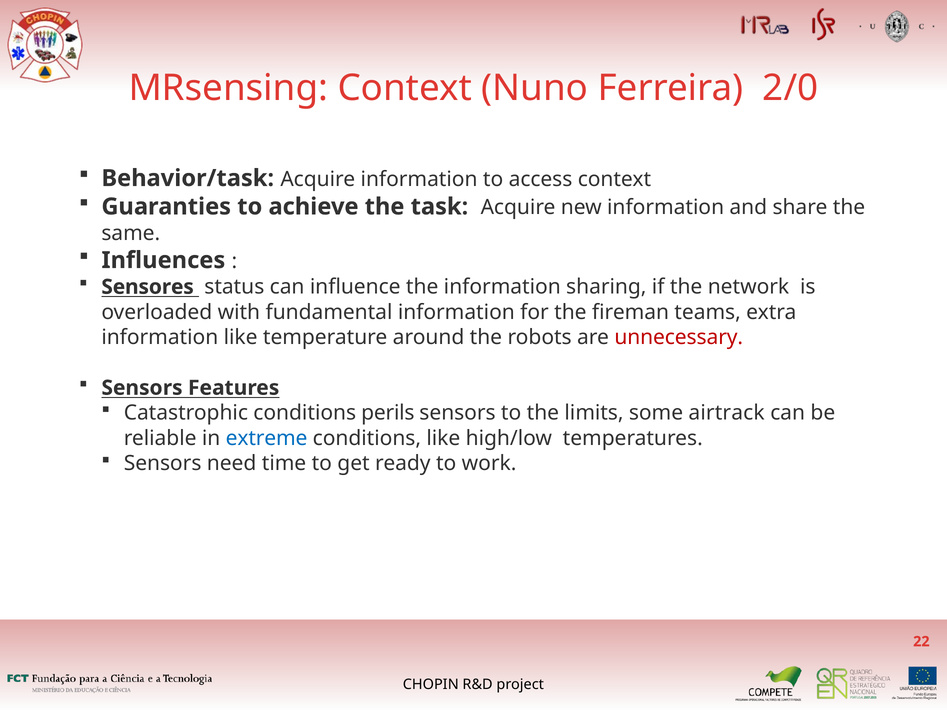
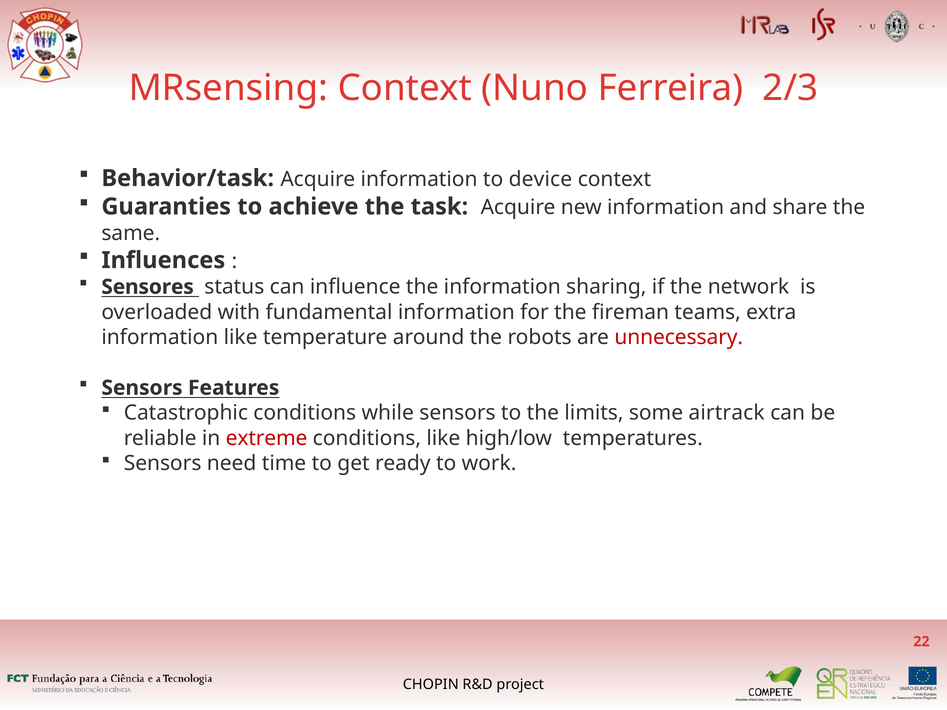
2/0: 2/0 -> 2/3
access: access -> device
perils: perils -> while
extreme colour: blue -> red
